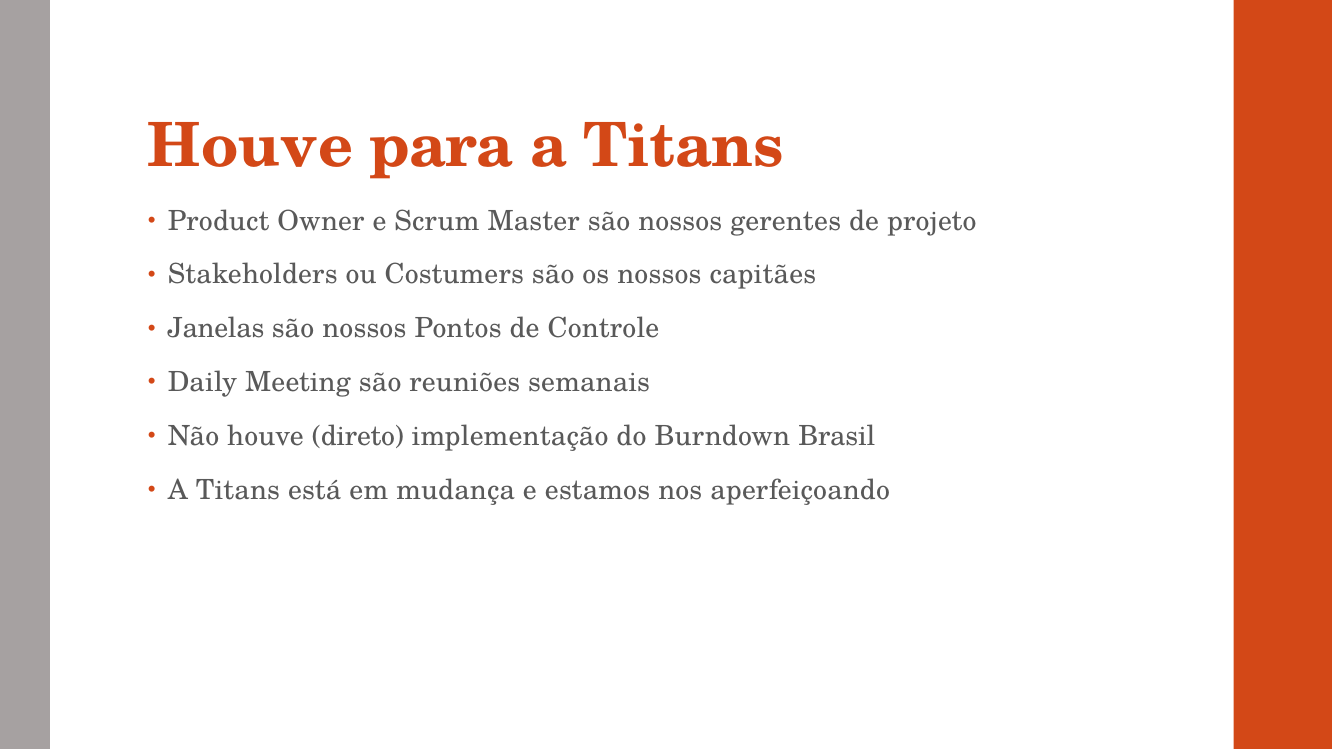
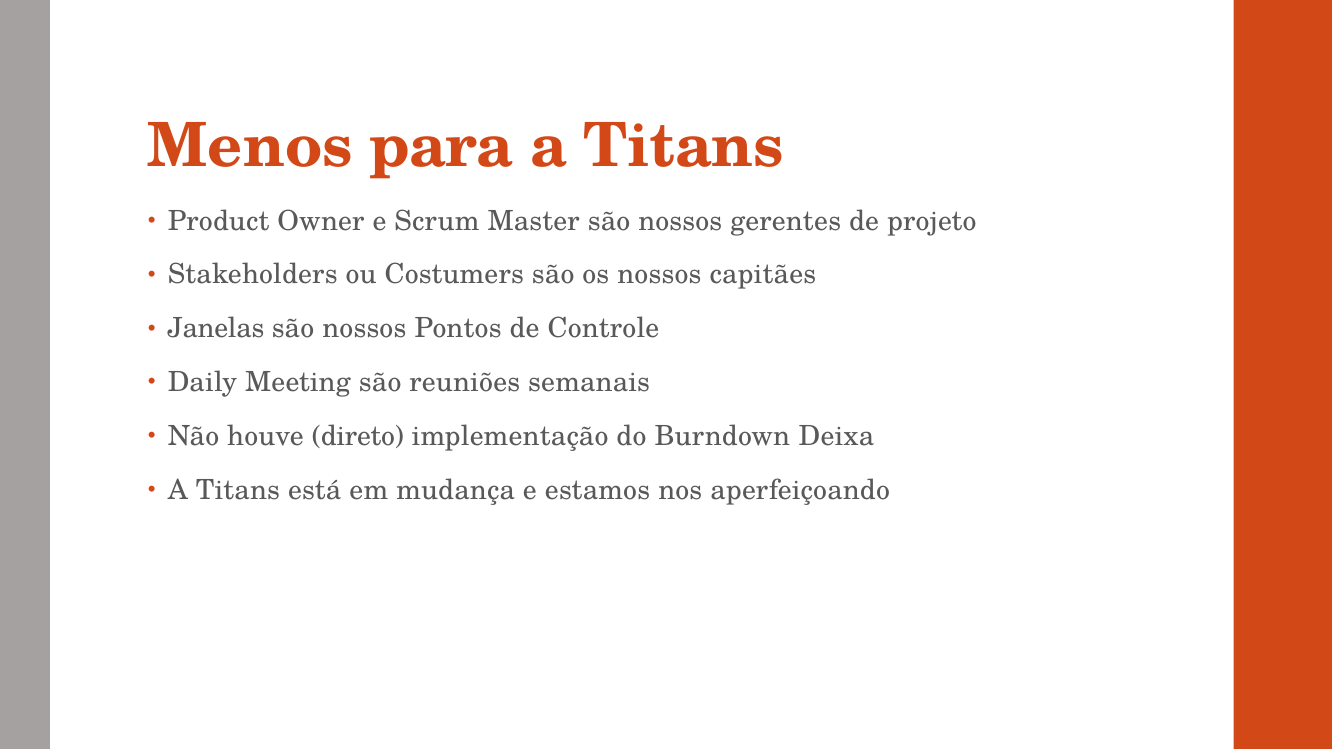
Houve at (250, 146): Houve -> Menos
Brasil: Brasil -> Deixa
